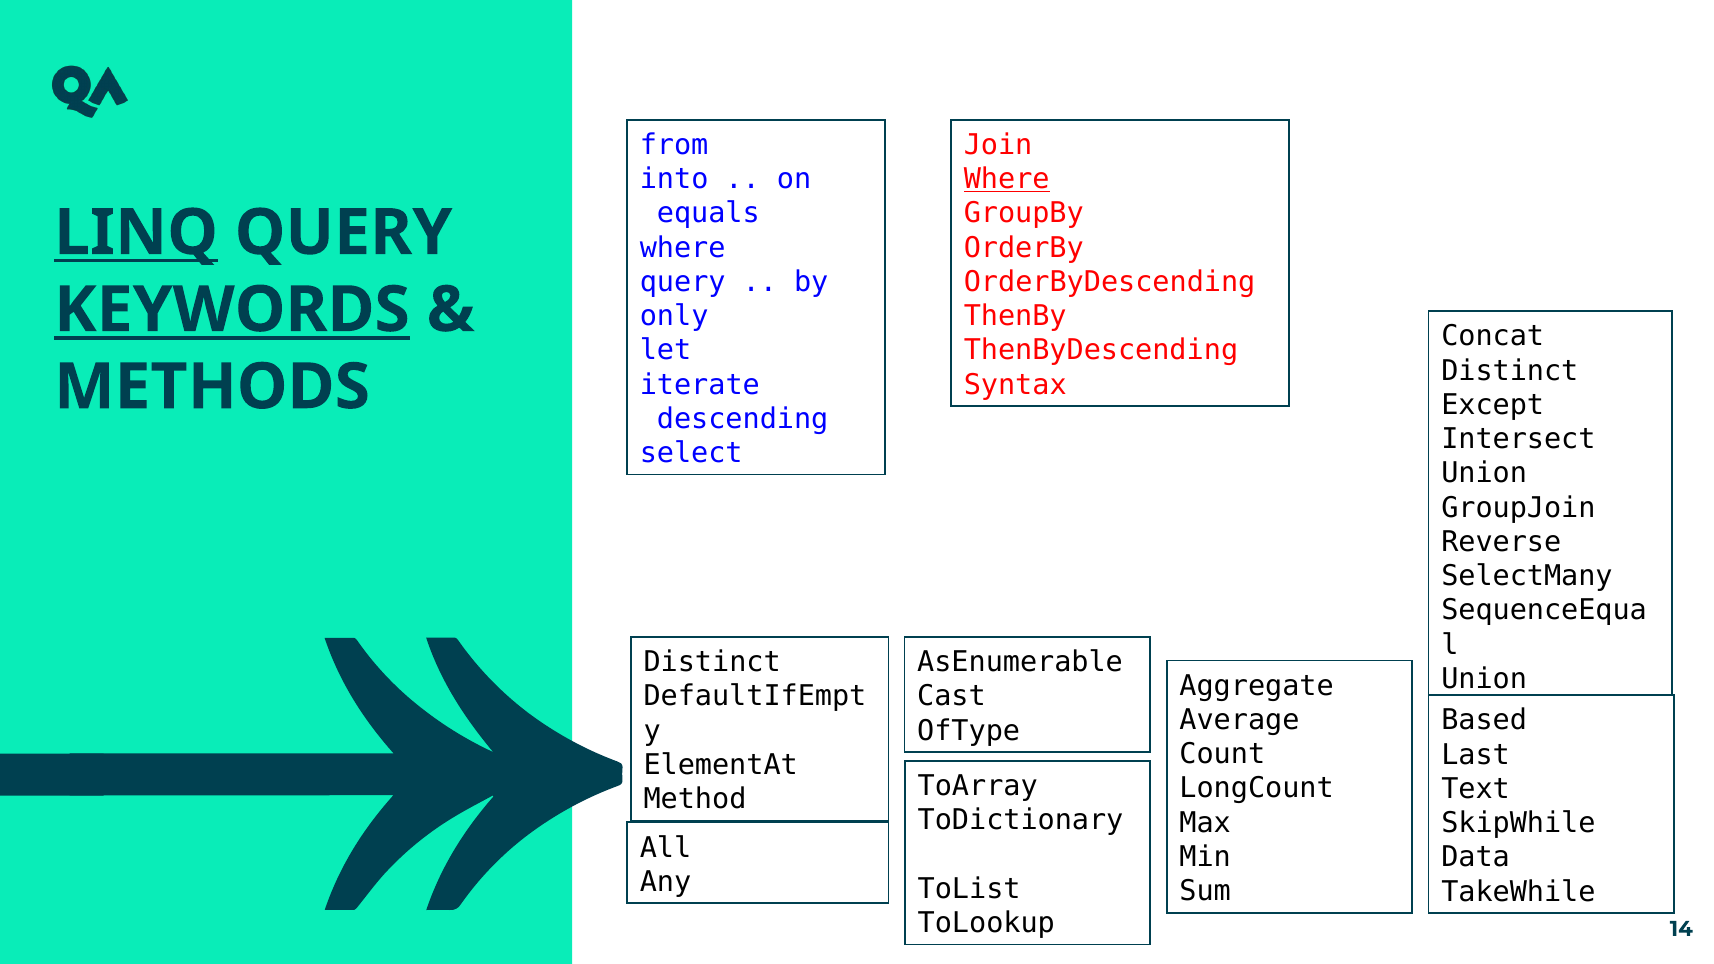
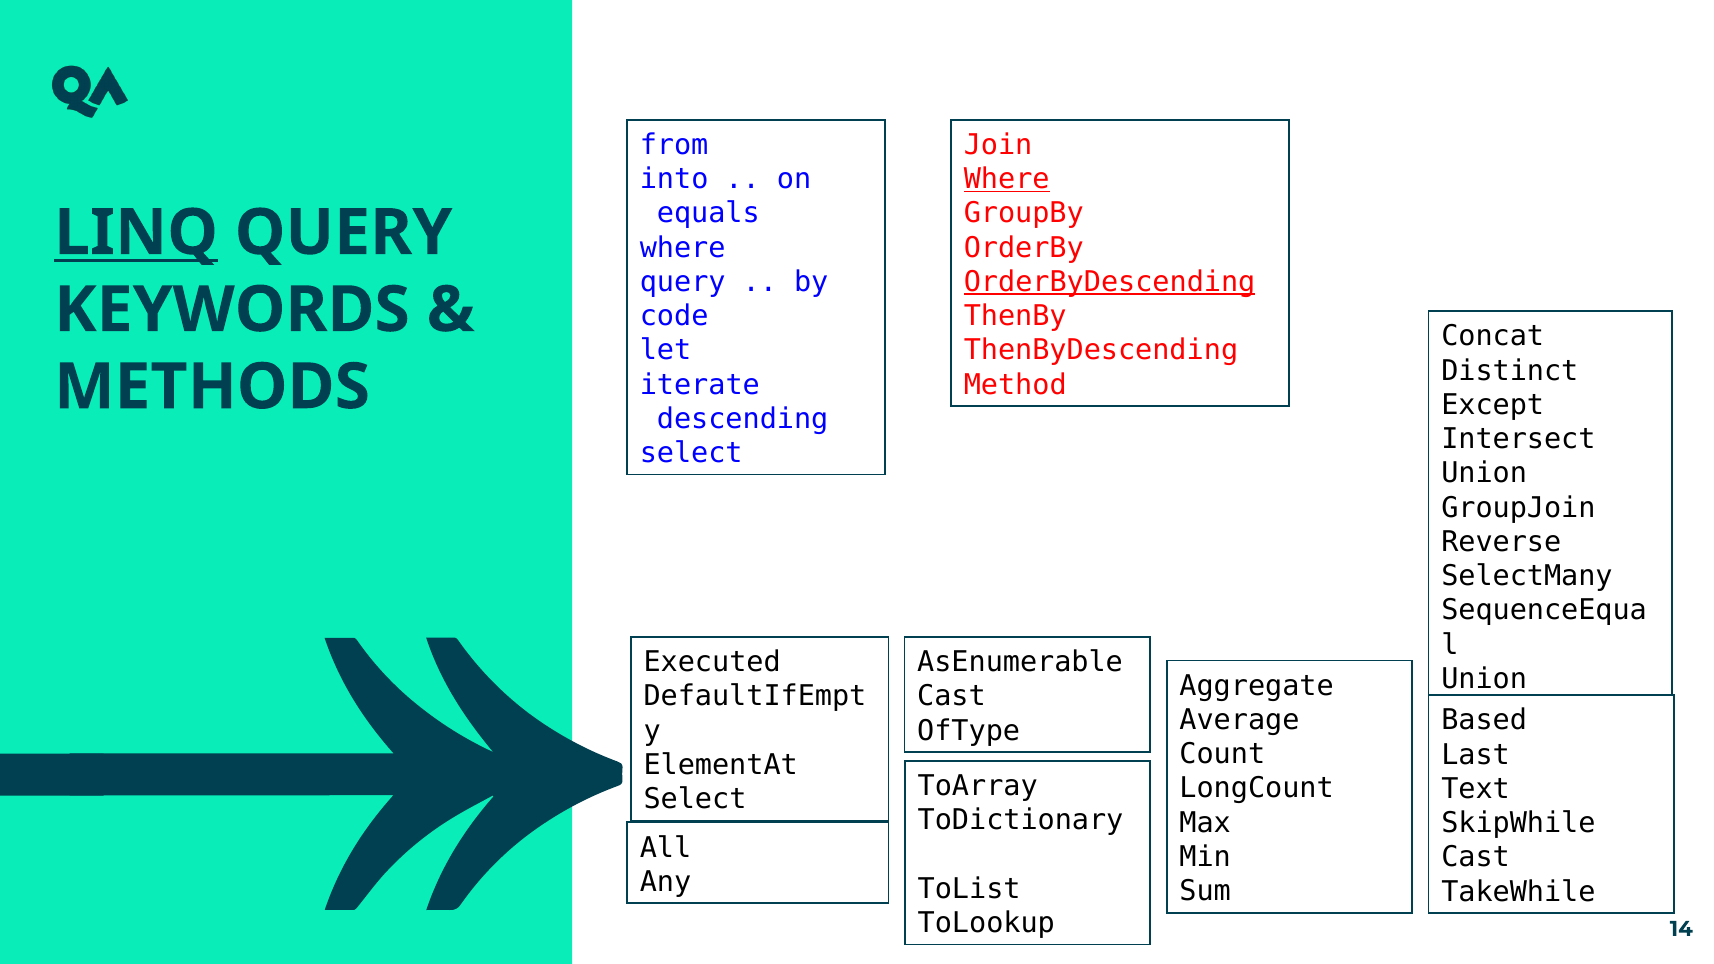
OrderByDescending underline: none -> present
KEYWORDS underline: present -> none
only: only -> code
Syntax: Syntax -> Method
Distinct at (712, 662): Distinct -> Executed
Method at (695, 799): Method -> Select
Data at (1476, 857): Data -> Cast
